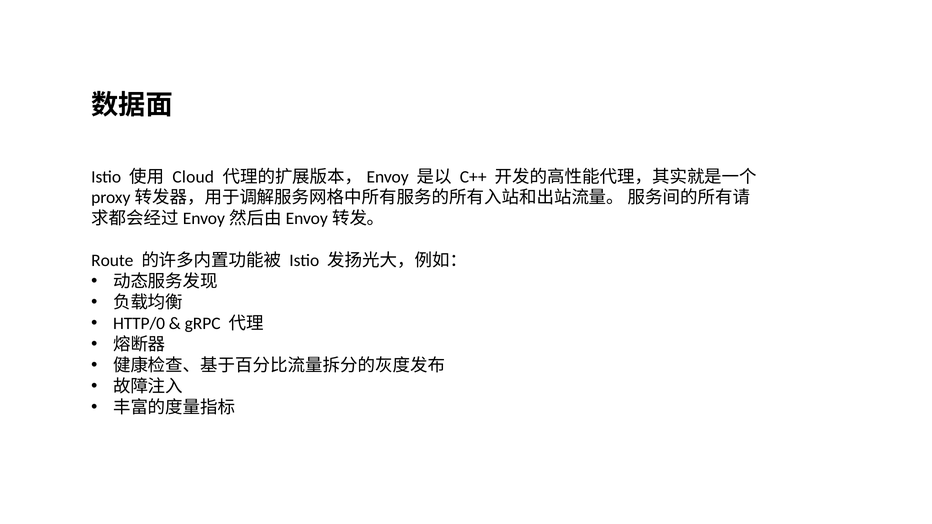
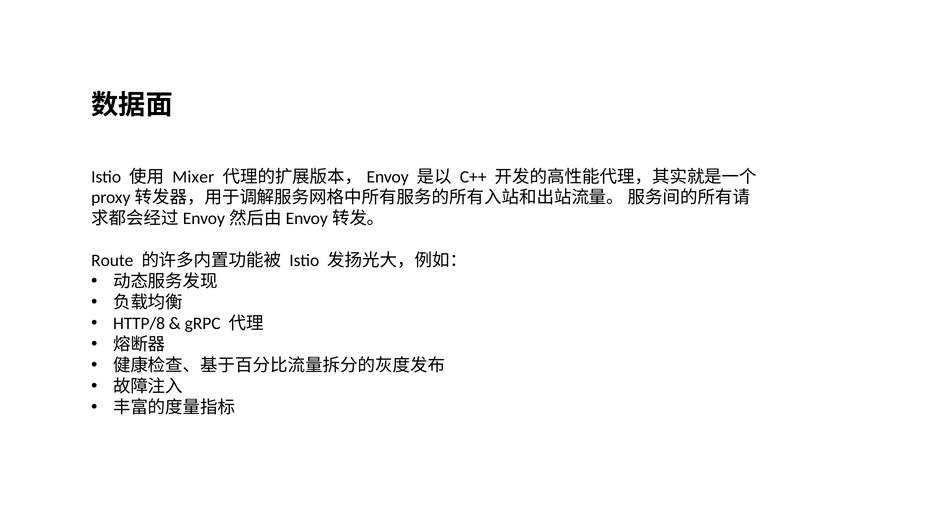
Cloud: Cloud -> Mixer
HTTP/0: HTTP/0 -> HTTP/8
